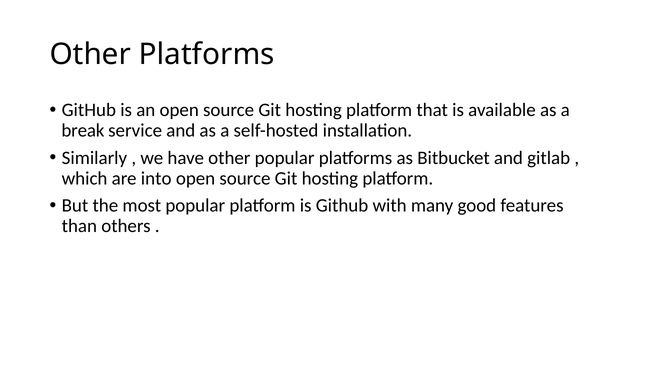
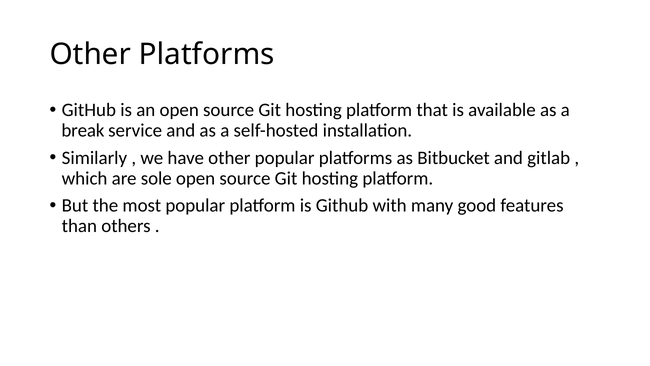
into: into -> sole
